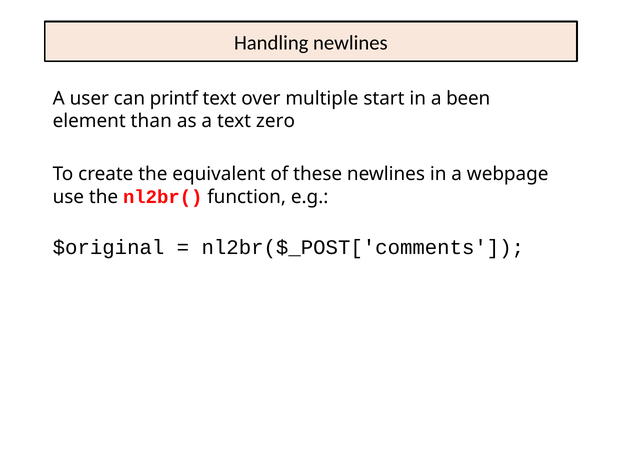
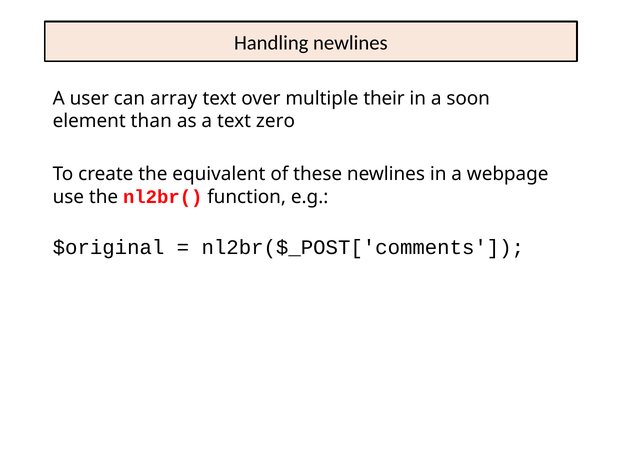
printf: printf -> array
start: start -> their
been: been -> soon
